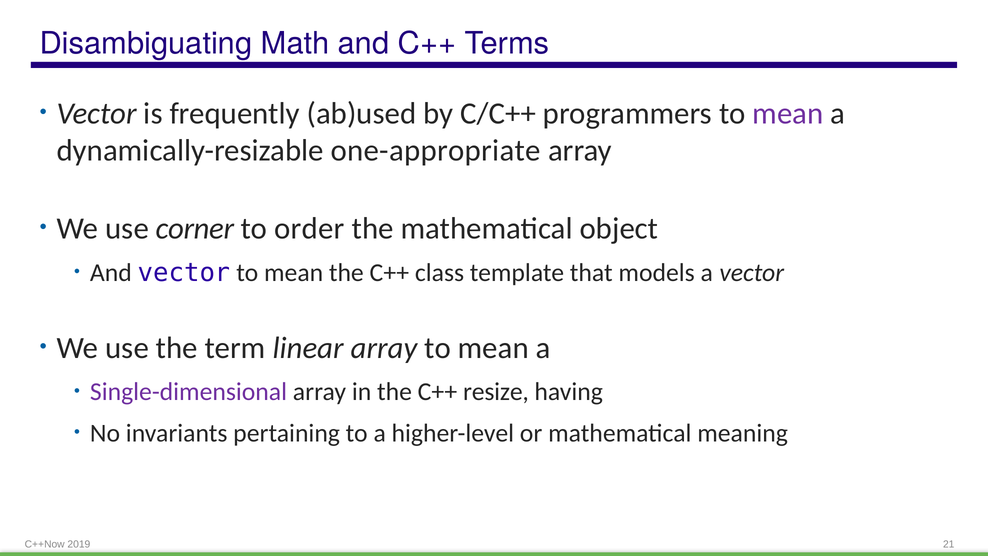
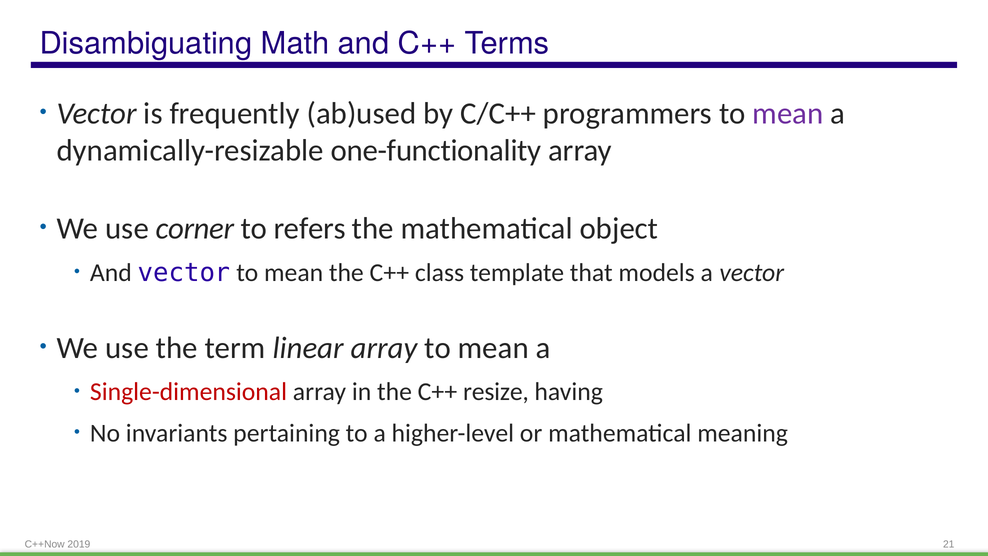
one-appropriate: one-appropriate -> one-functionality
order: order -> refers
Single-dimensional colour: purple -> red
